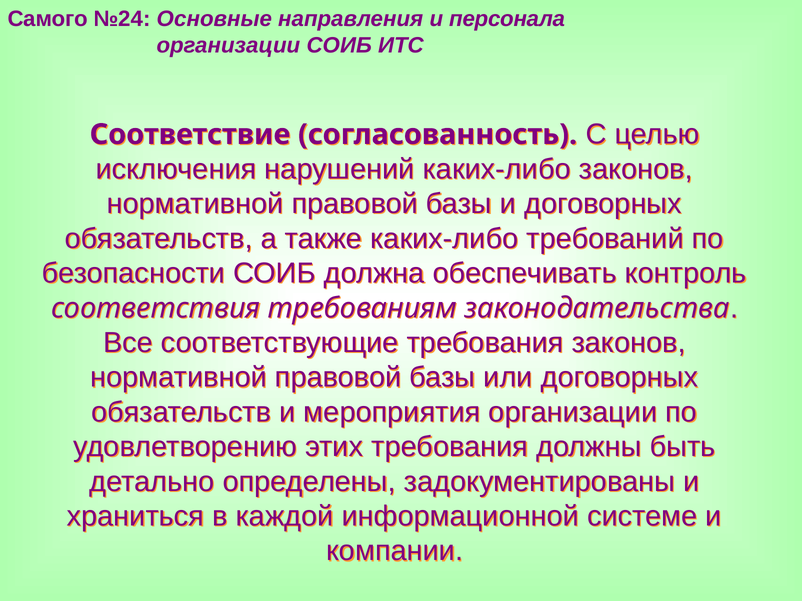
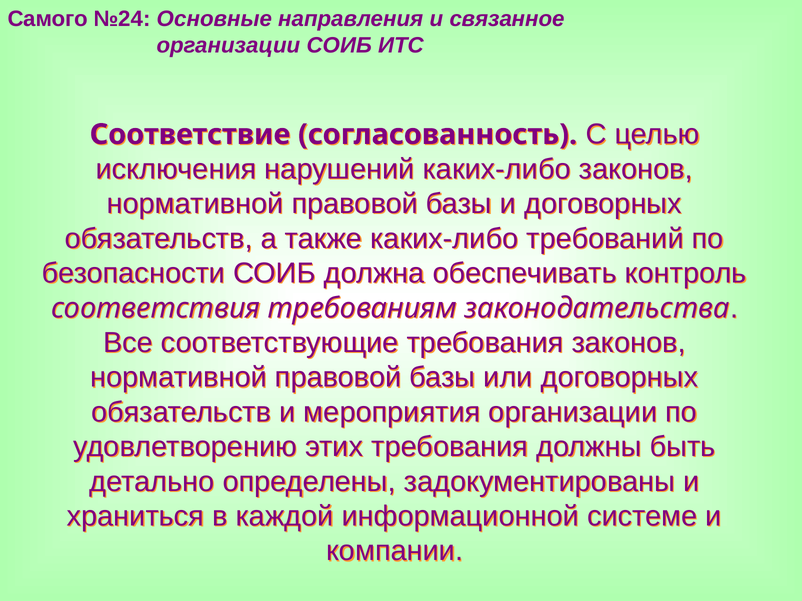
персонала: персонала -> связанное
